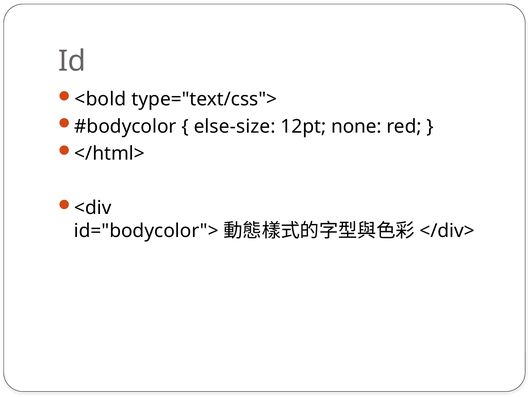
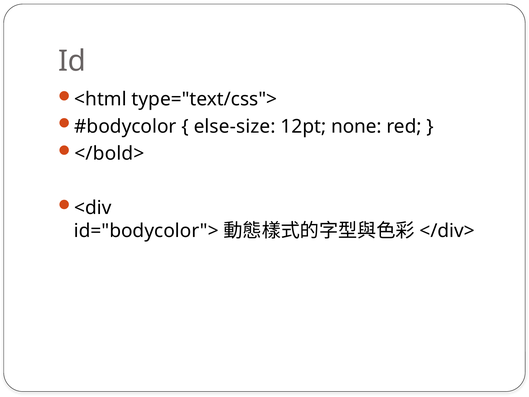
<bold: <bold -> <html
</html>: </html> -> </bold>
